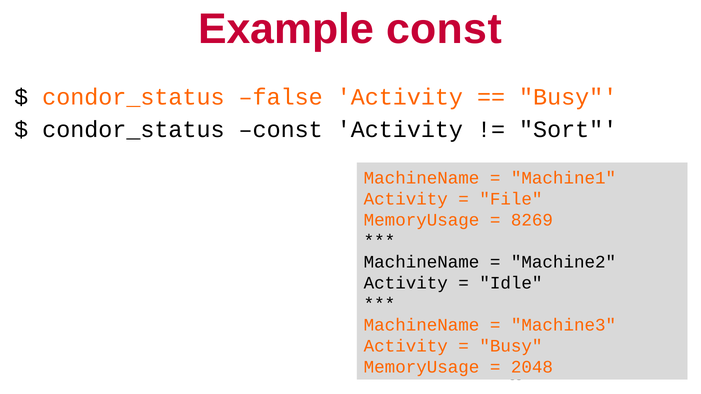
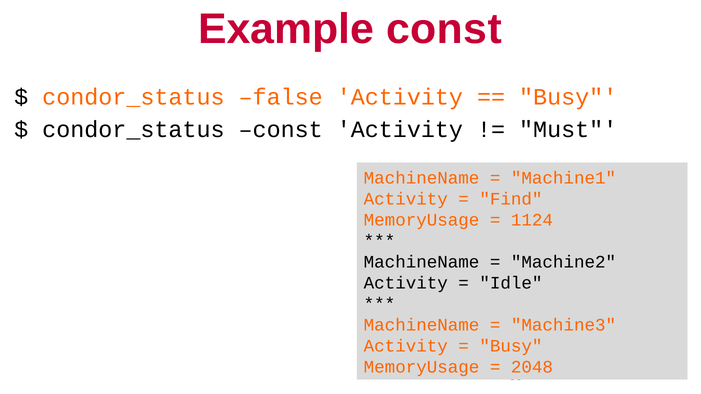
Sort: Sort -> Must
File: File -> Find
8269: 8269 -> 1124
